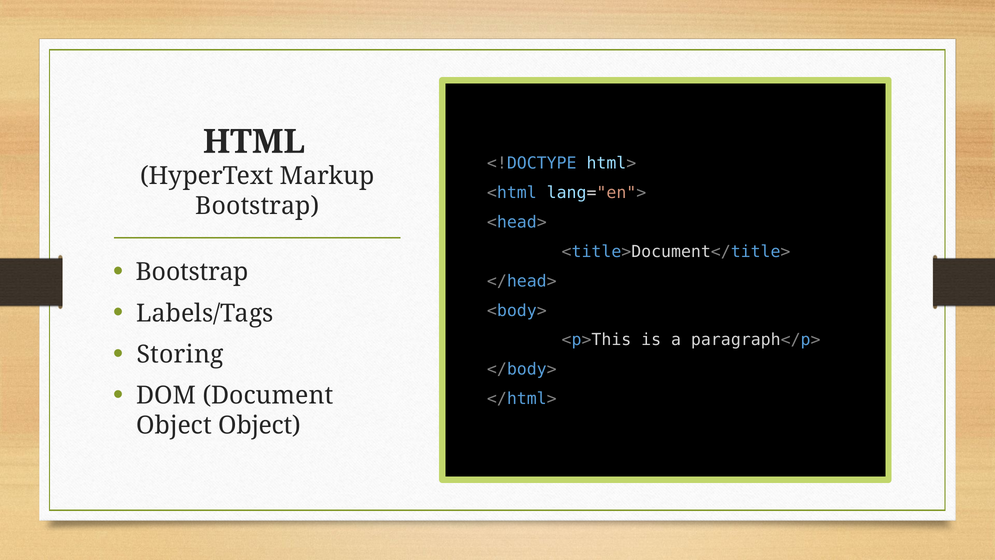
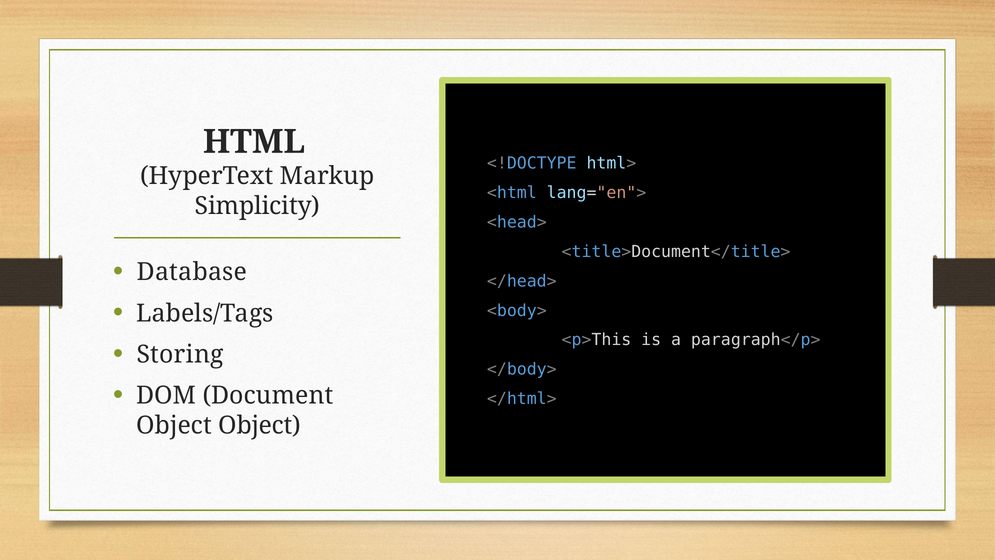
Bootstrap at (257, 206): Bootstrap -> Simplicity
Bootstrap at (192, 272): Bootstrap -> Database
